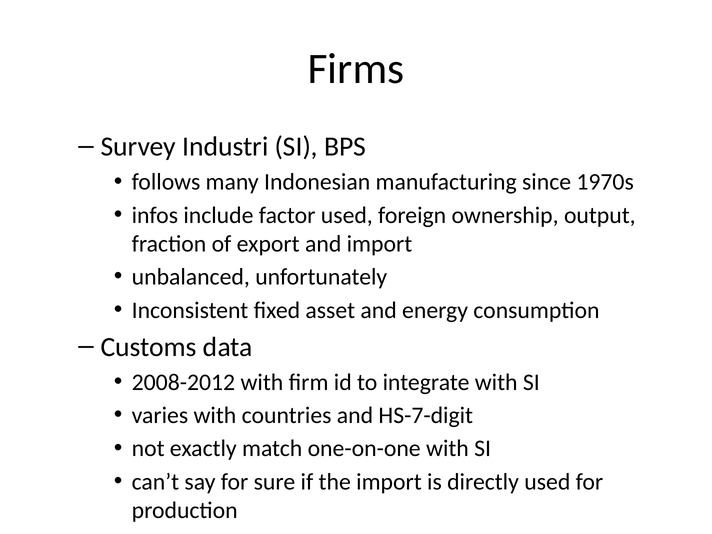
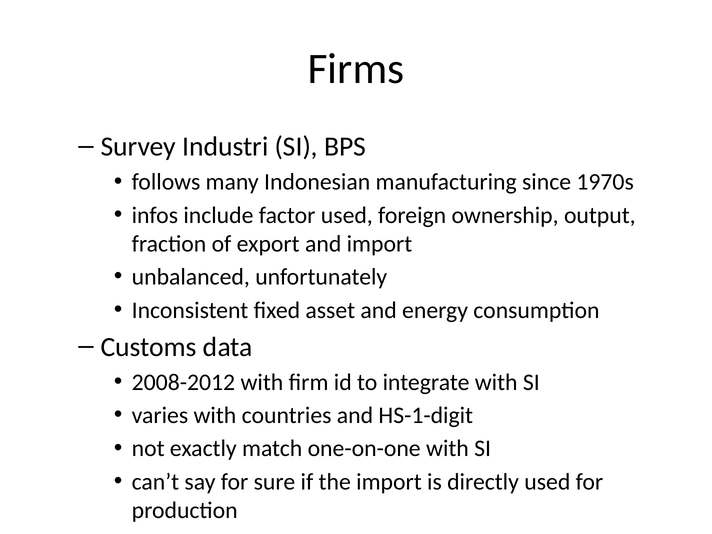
HS-7-digit: HS-7-digit -> HS-1-digit
